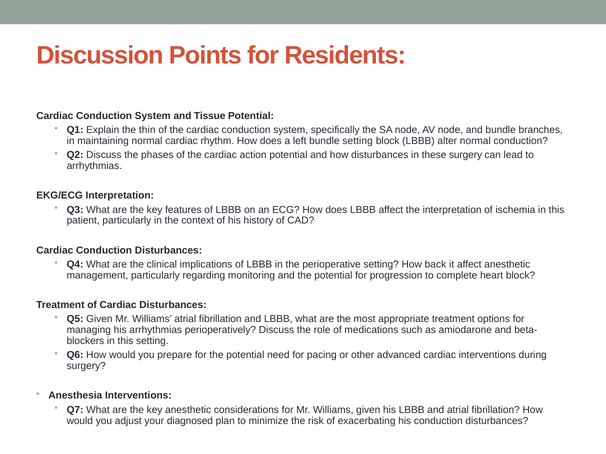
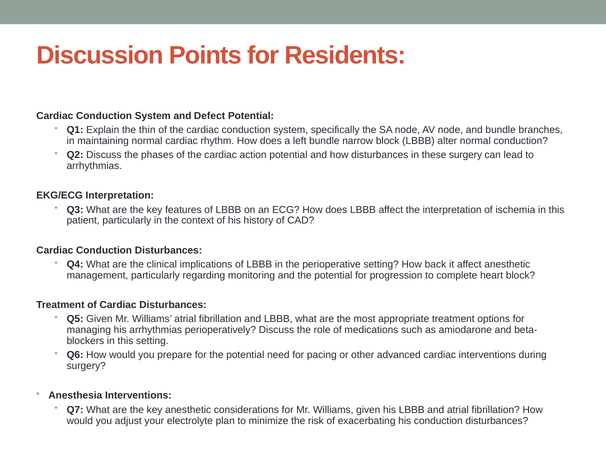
Tissue: Tissue -> Defect
bundle setting: setting -> narrow
diagnosed: diagnosed -> electrolyte
